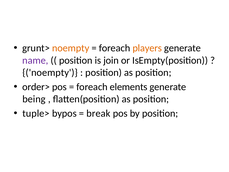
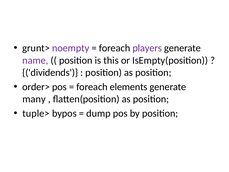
noempty at (71, 48) colour: orange -> purple
players colour: orange -> purple
join: join -> this
noempty at (50, 72): noempty -> dividends
being: being -> many
break: break -> dump
